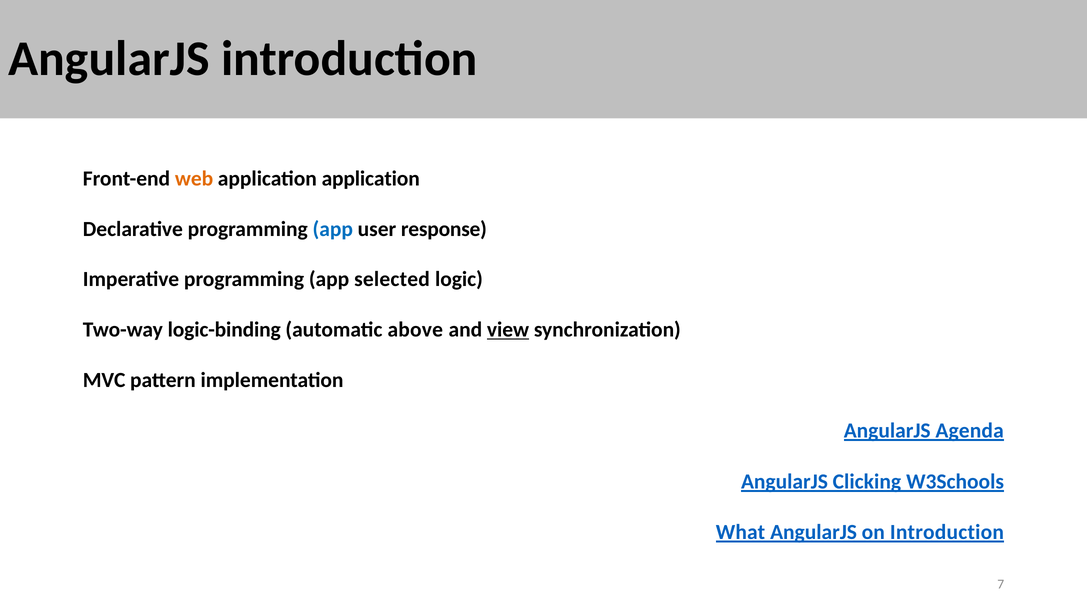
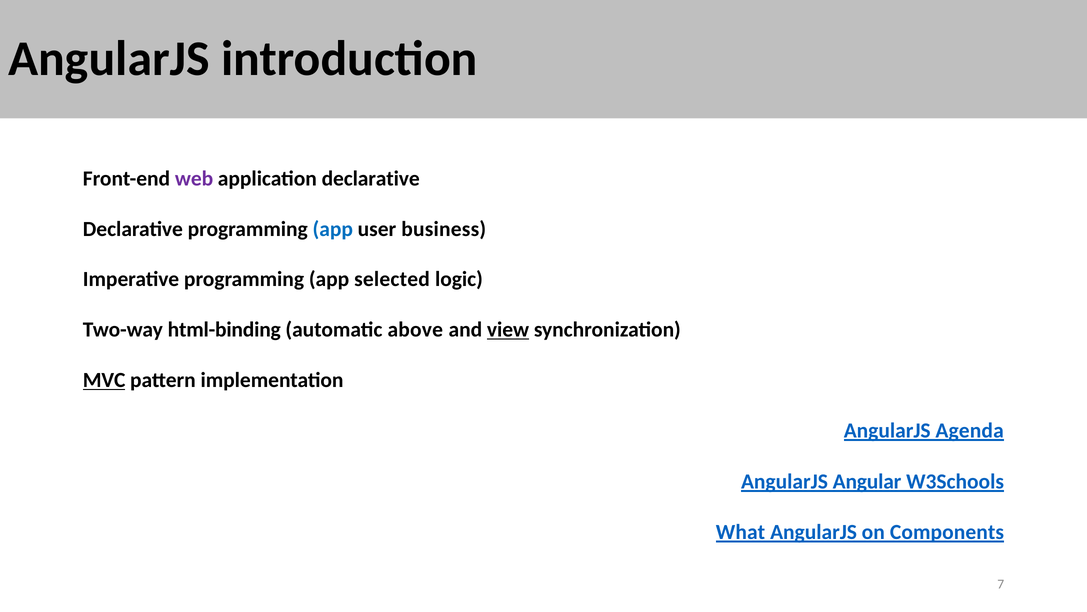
web colour: orange -> purple
application application: application -> declarative
response: response -> business
logic-binding: logic-binding -> html-binding
MVC underline: none -> present
Clicking: Clicking -> Angular
on Introduction: Introduction -> Components
